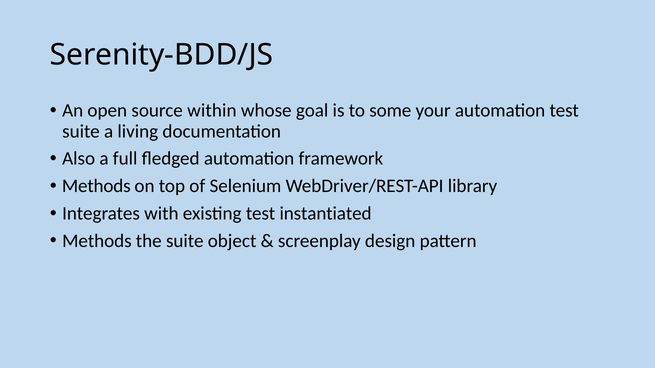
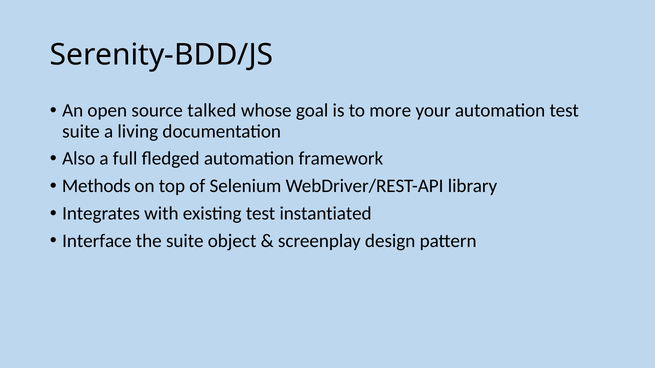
within: within -> talked
some: some -> more
Methods at (97, 241): Methods -> Interface
